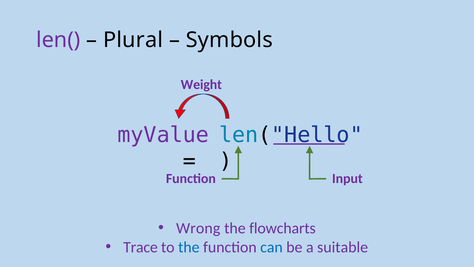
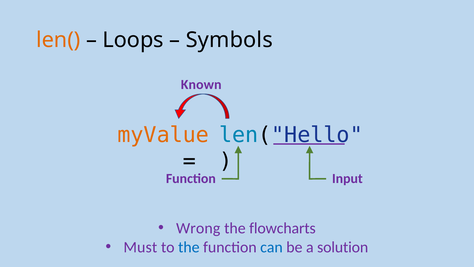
len( colour: purple -> orange
Plural: Plural -> Loops
Weight: Weight -> Known
myValue colour: purple -> orange
Trace: Trace -> Must
suitable: suitable -> solution
